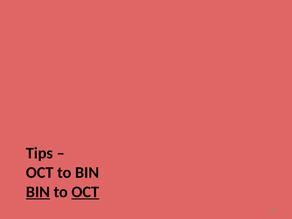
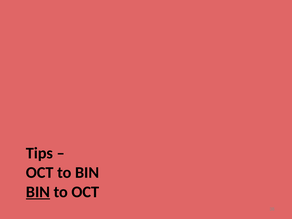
OCT at (85, 192) underline: present -> none
